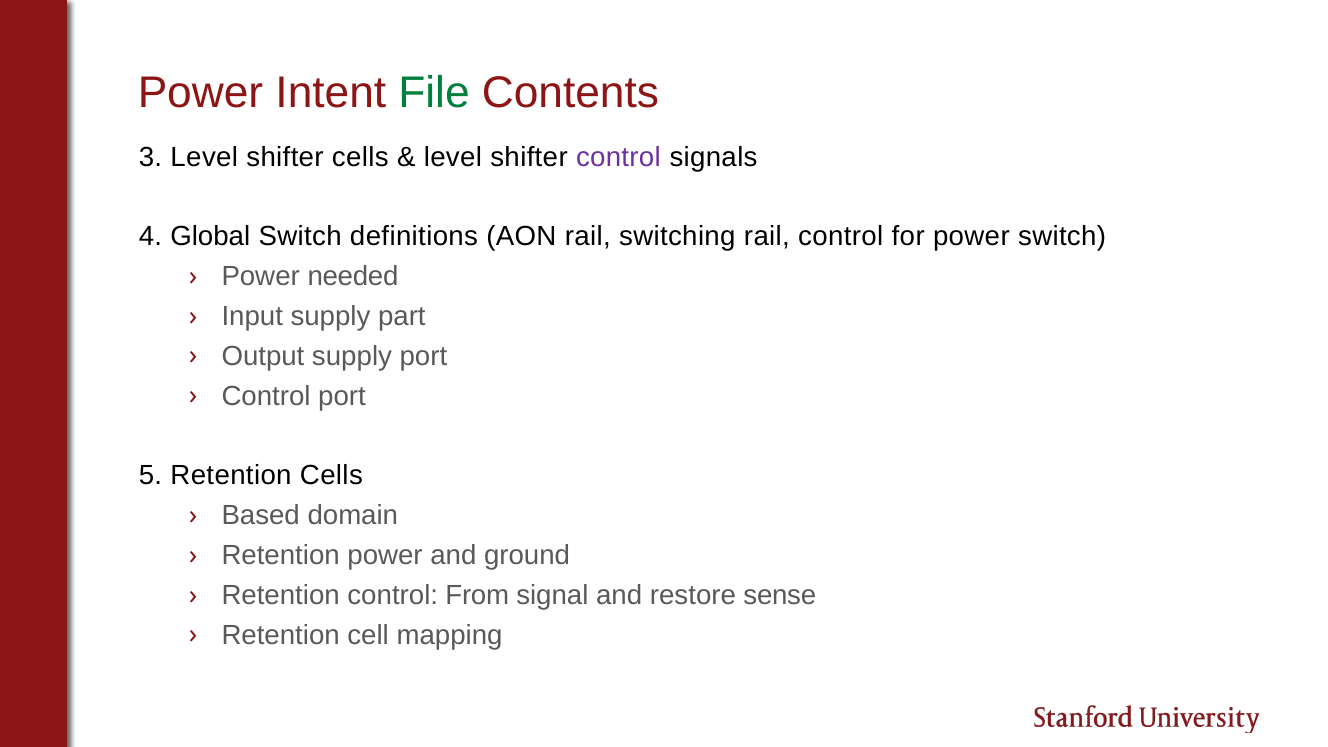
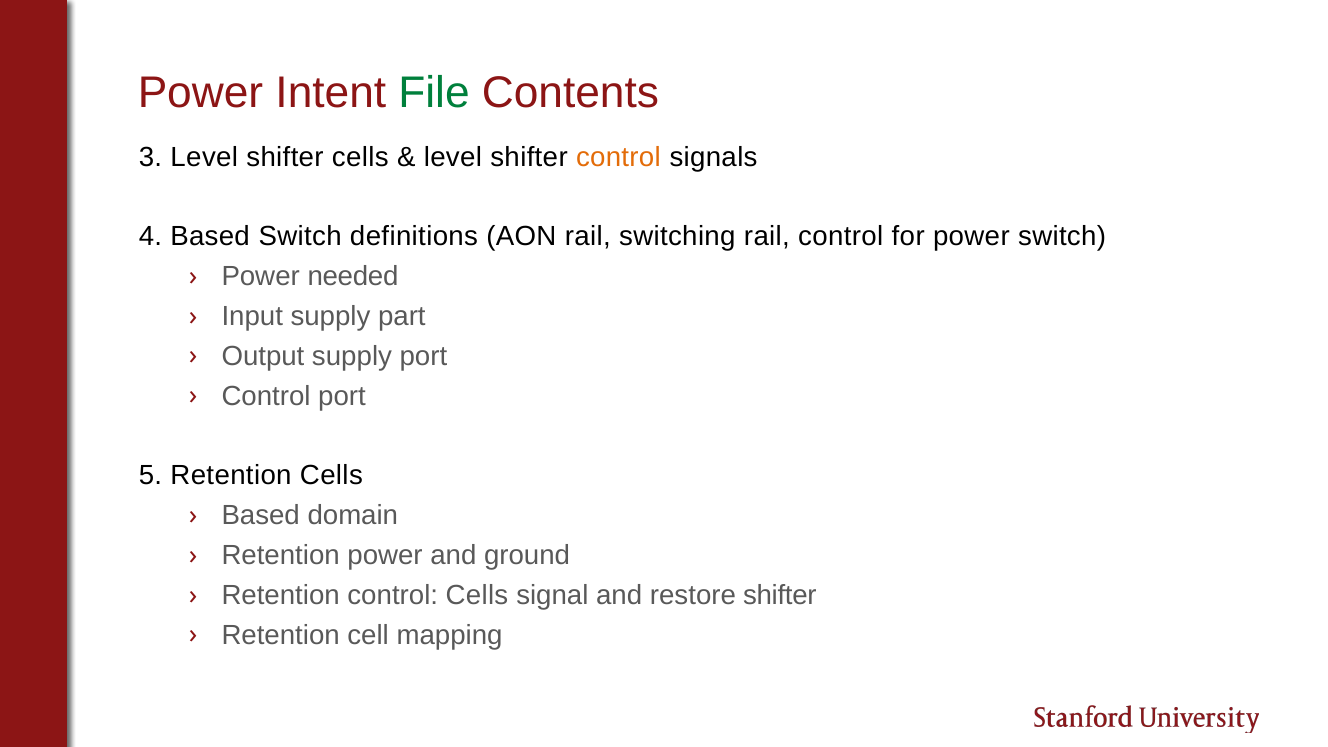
control at (618, 157) colour: purple -> orange
4 Global: Global -> Based
control From: From -> Cells
restore sense: sense -> shifter
